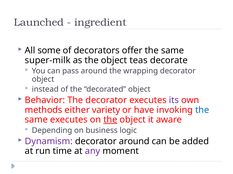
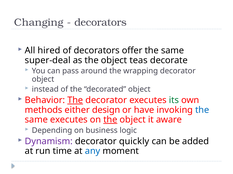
Launched: Launched -> Changing
ingredient at (100, 22): ingredient -> decorators
some: some -> hired
super-milk: super-milk -> super-deal
The at (75, 101) underline: none -> present
its colour: purple -> green
variety: variety -> design
decorator around: around -> quickly
any colour: purple -> blue
